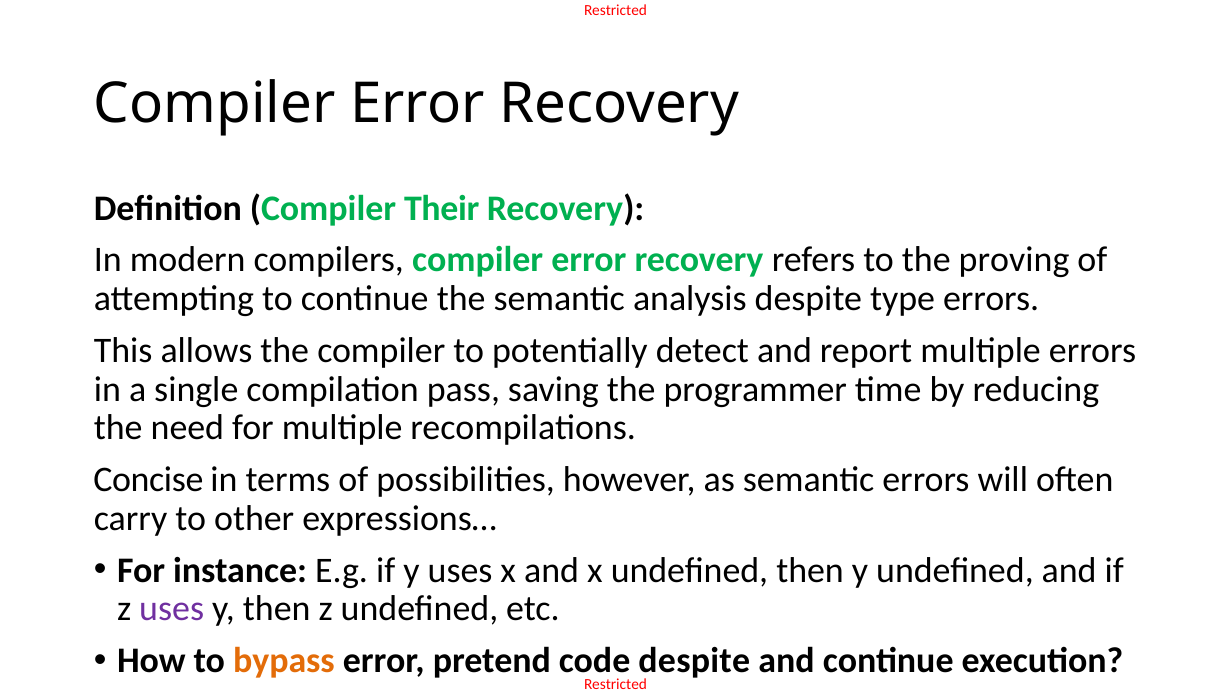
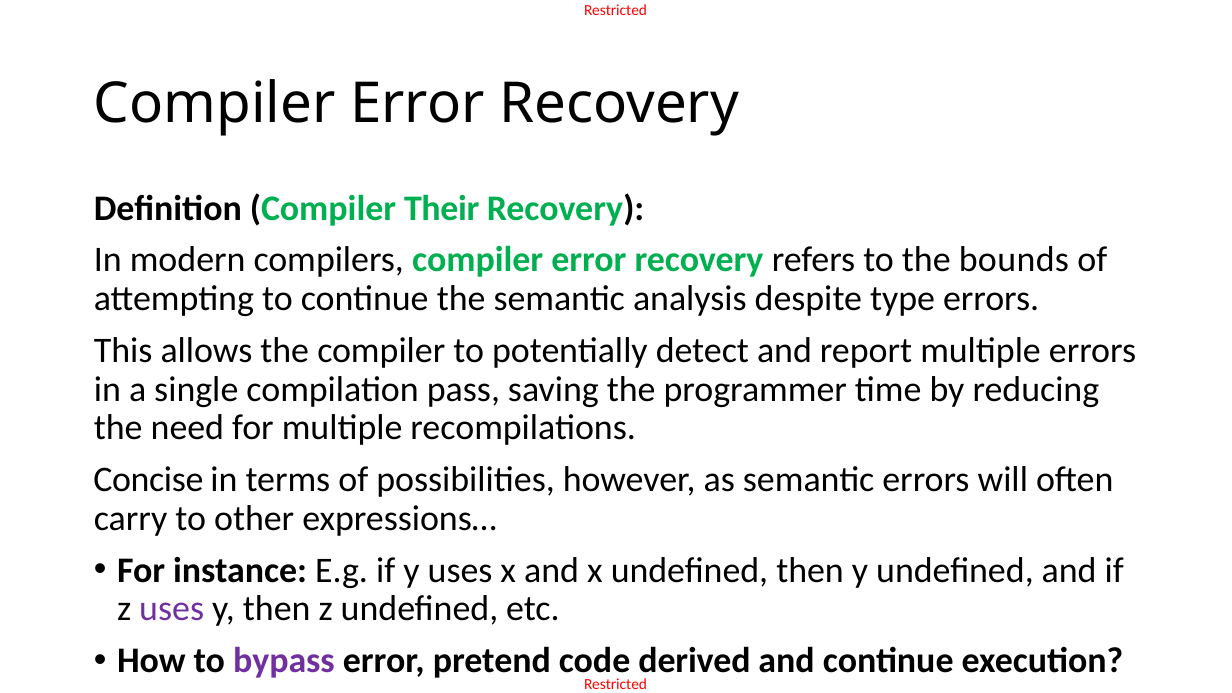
proving: proving -> bounds
bypass colour: orange -> purple
code despite: despite -> derived
